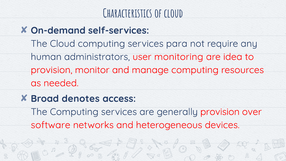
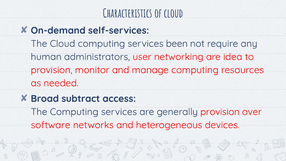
para: para -> been
monitoring: monitoring -> networking
denotes: denotes -> subtract
